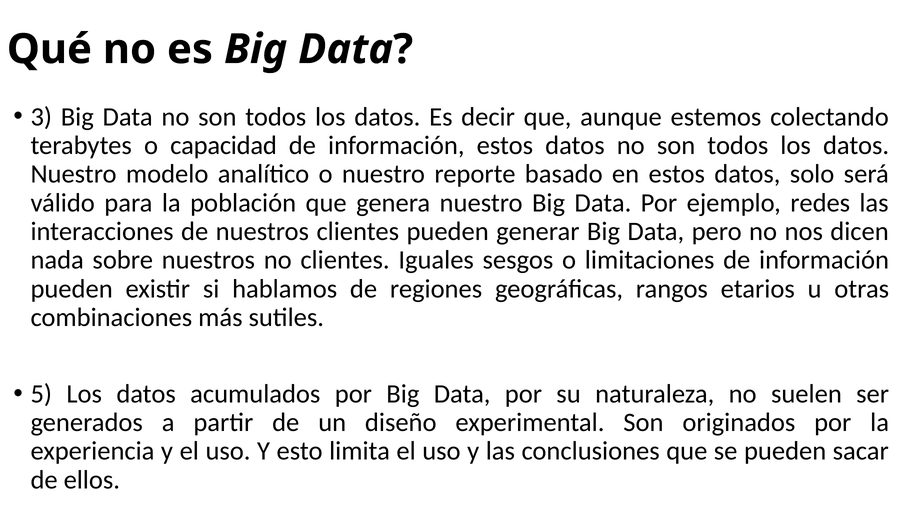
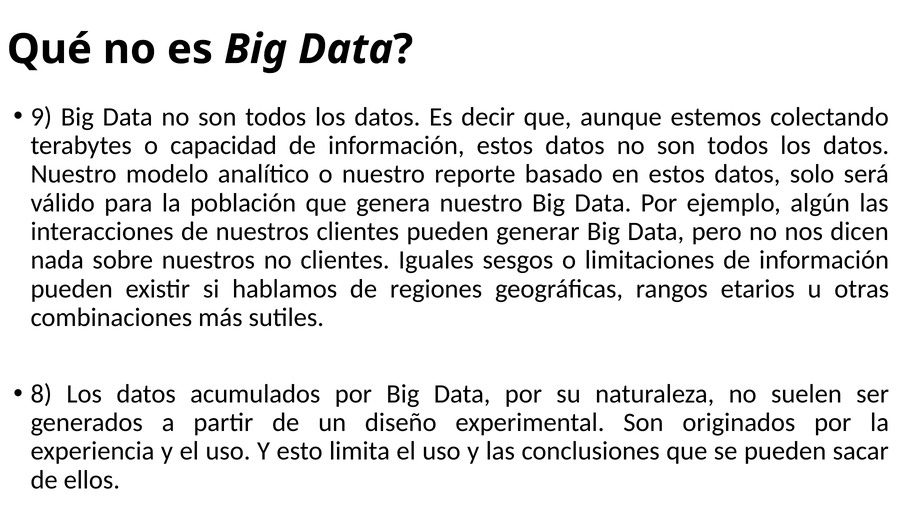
3: 3 -> 9
redes: redes -> algún
5: 5 -> 8
